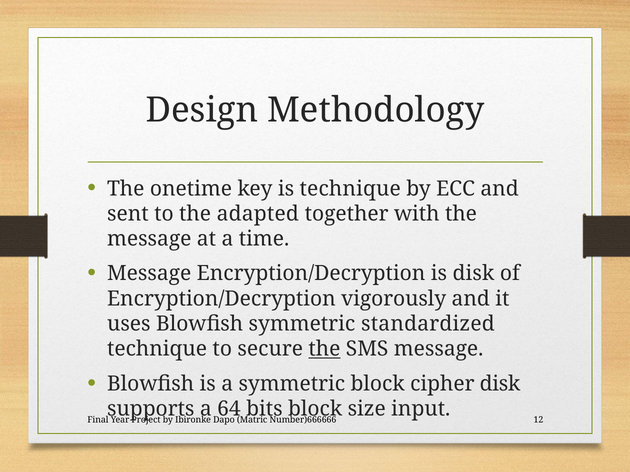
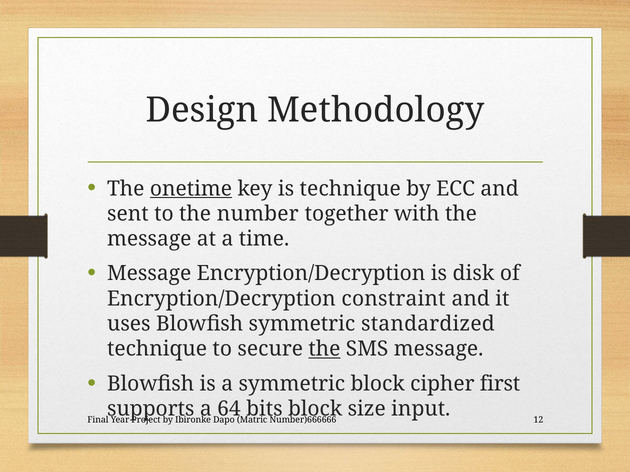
onetime underline: none -> present
adapted: adapted -> number
vigorously: vigorously -> constraint
cipher disk: disk -> first
